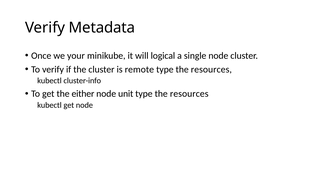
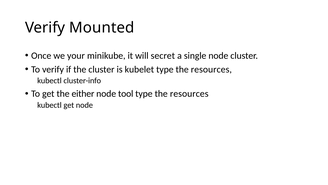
Metadata: Metadata -> Mounted
logical: logical -> secret
remote: remote -> kubelet
unit: unit -> tool
